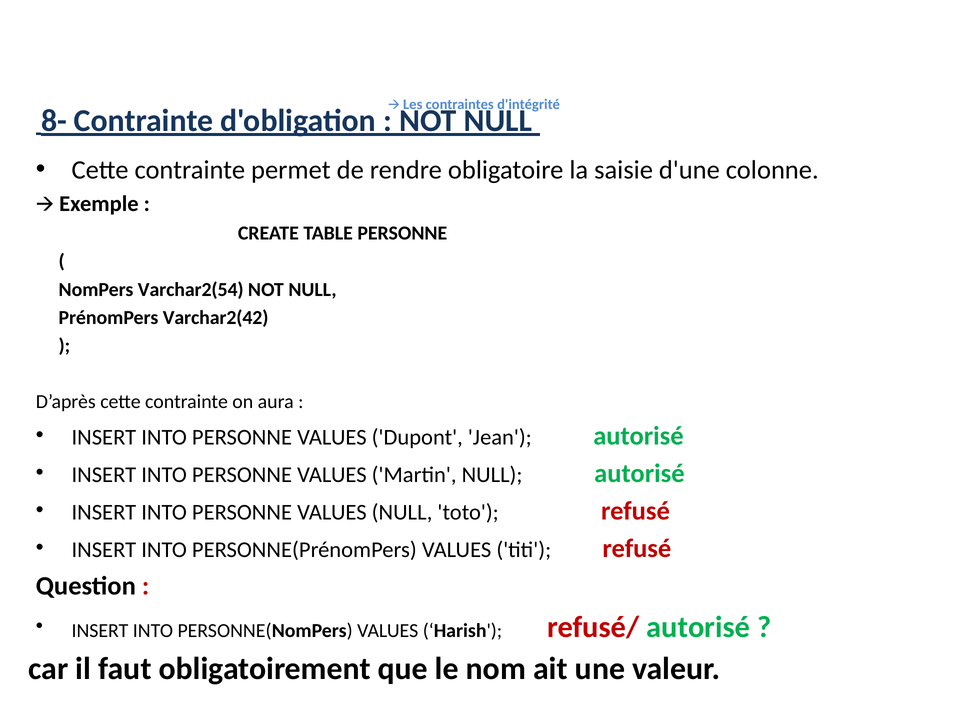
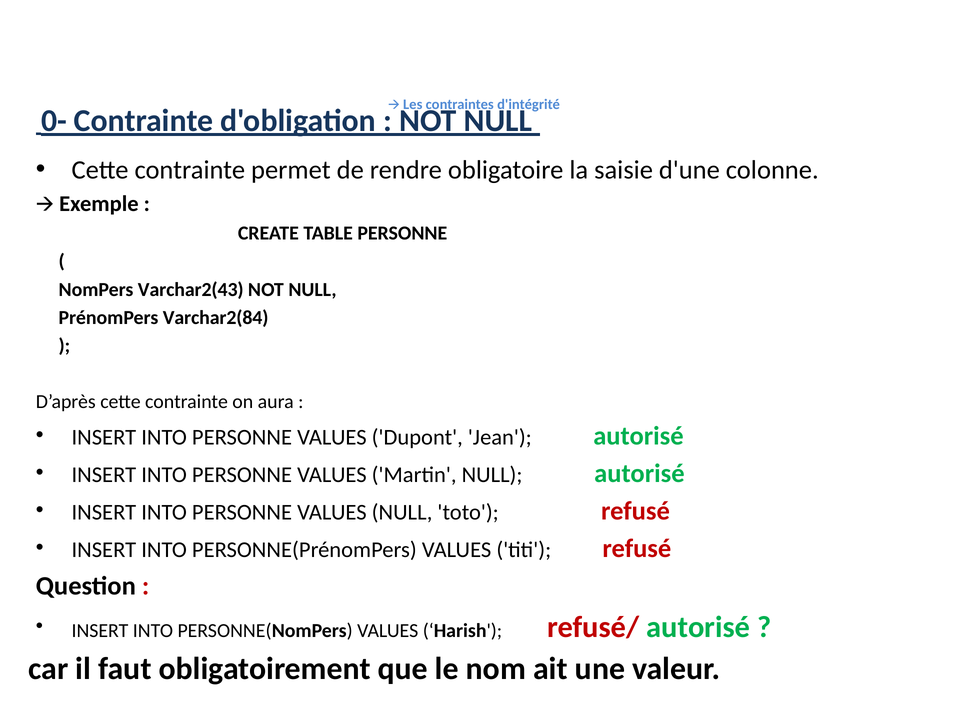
8-: 8- -> 0-
Varchar2(54: Varchar2(54 -> Varchar2(43
Varchar2(42: Varchar2(42 -> Varchar2(84
